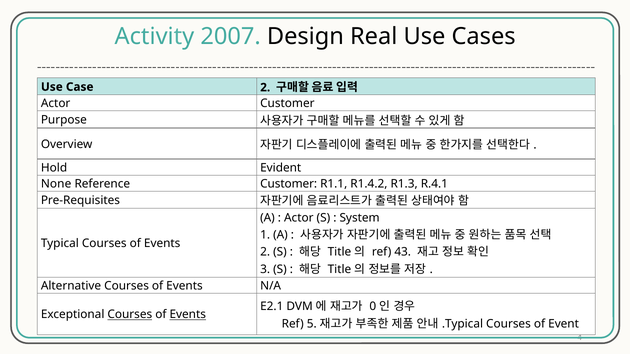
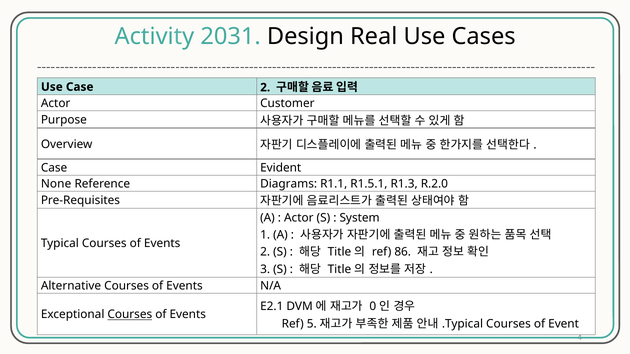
2007: 2007 -> 2031
Hold at (54, 168): Hold -> Case
Reference Customer: Customer -> Diagrams
R1.4.2: R1.4.2 -> R1.5.1
R.4.1: R.4.1 -> R.2.0
43: 43 -> 86
Events at (188, 315) underline: present -> none
